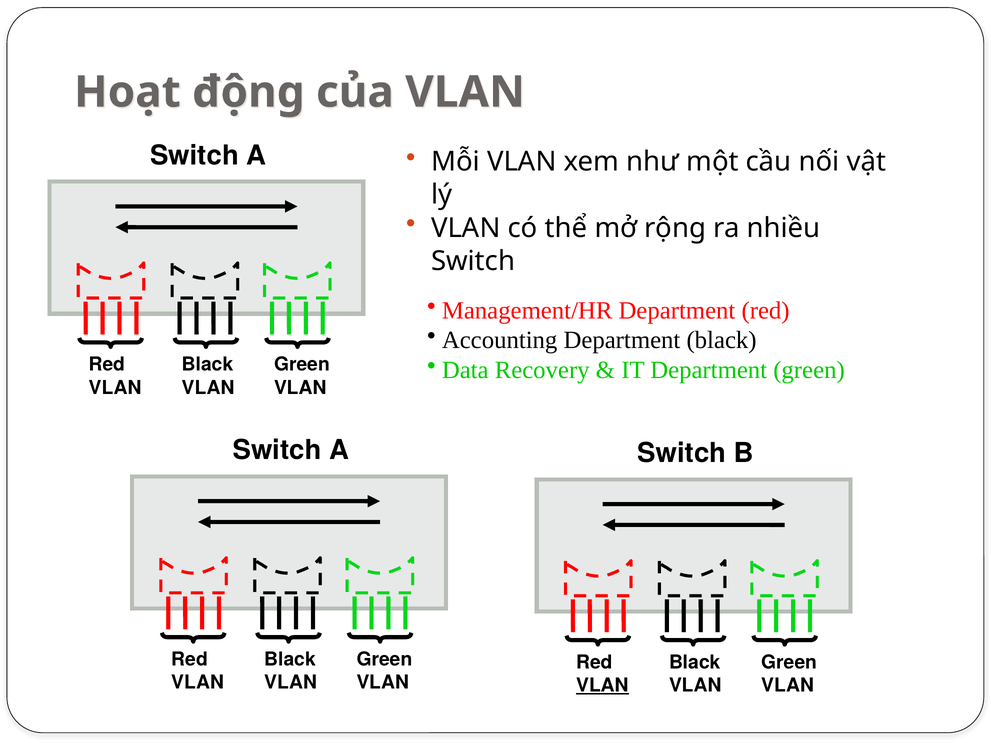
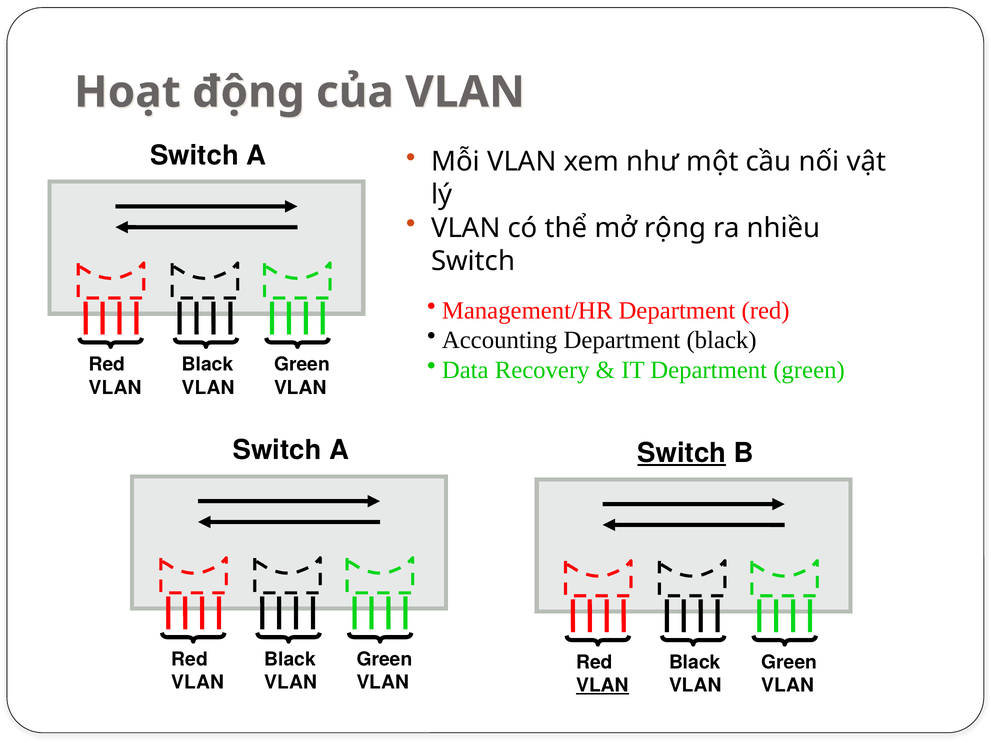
Switch at (682, 453) underline: none -> present
